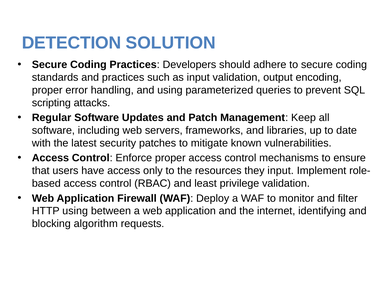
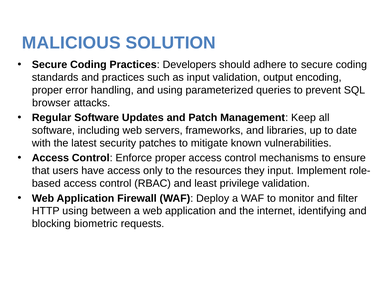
DETECTION: DETECTION -> MALICIOUS
scripting: scripting -> browser
algorithm: algorithm -> biometric
